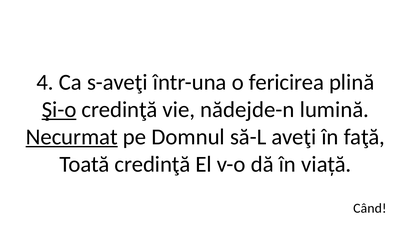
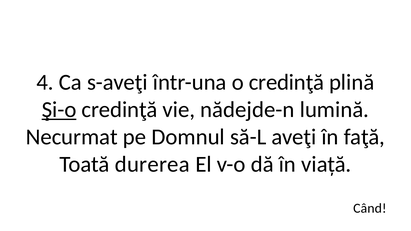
o fericirea: fericirea -> credinţă
Necurmat underline: present -> none
Toată credinţă: credinţă -> durerea
